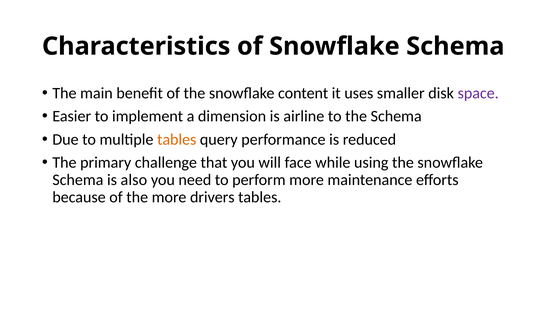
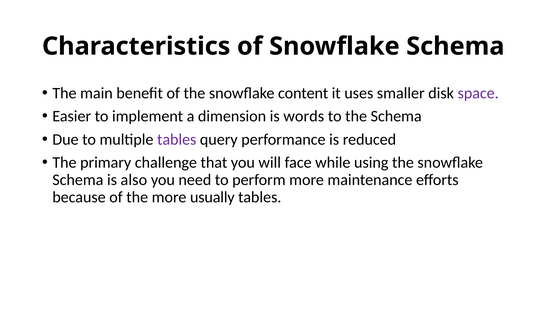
airline: airline -> words
tables at (177, 139) colour: orange -> purple
drivers: drivers -> usually
